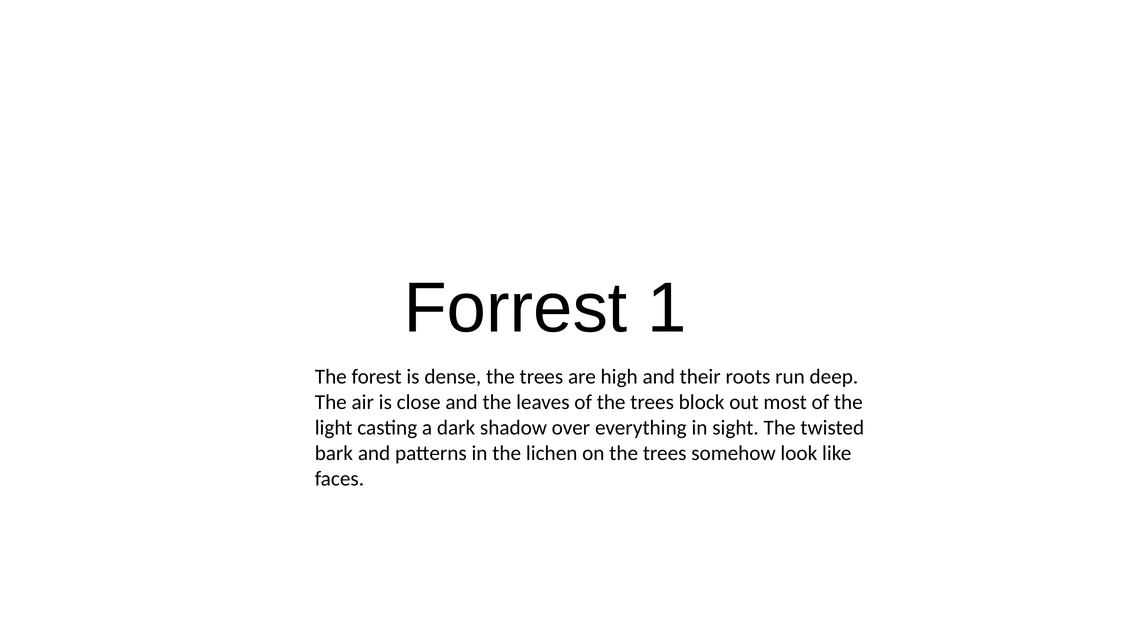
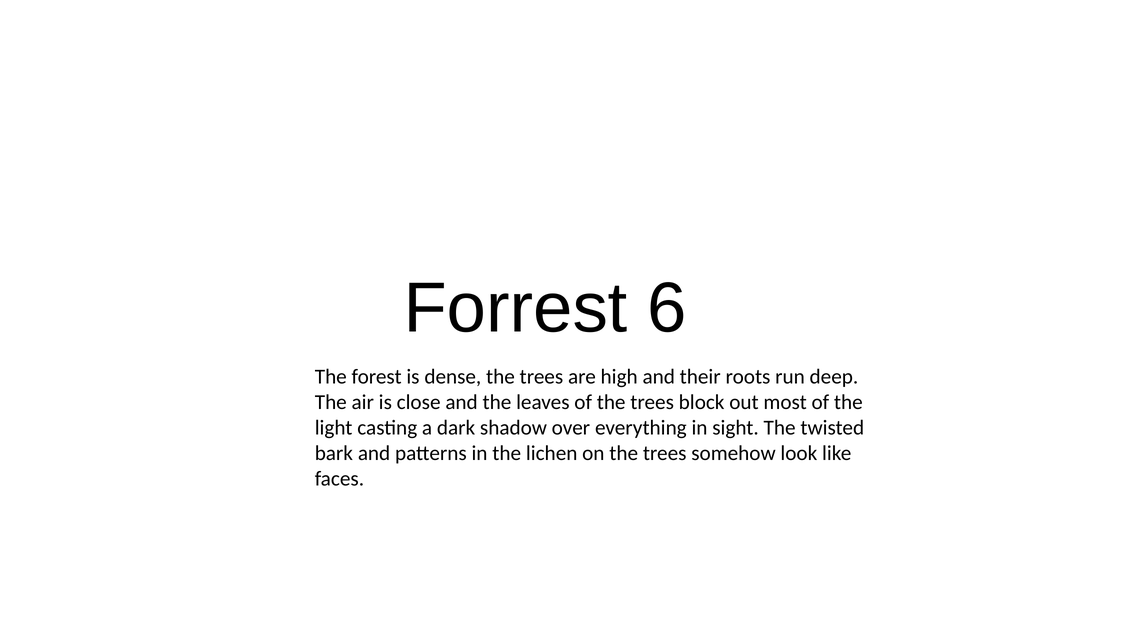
1: 1 -> 6
